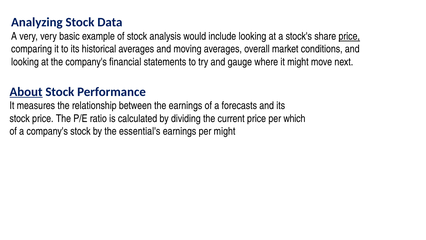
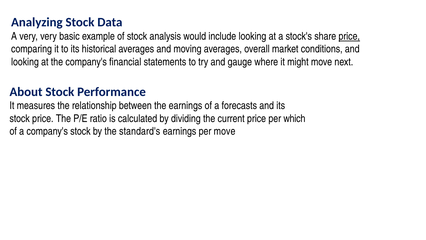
About underline: present -> none
essential's: essential's -> standard's
per might: might -> move
